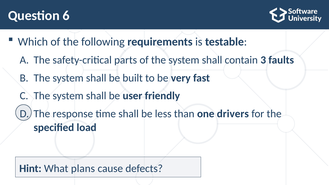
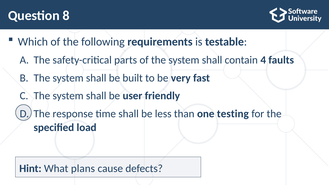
6: 6 -> 8
3: 3 -> 4
drivers: drivers -> testing
